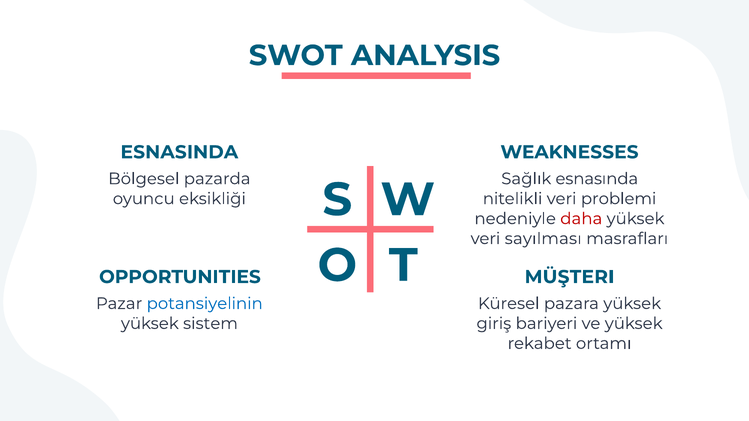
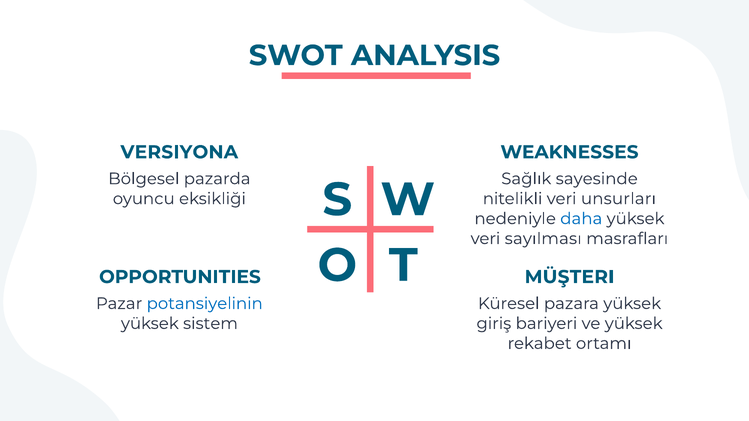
ESNASINDA: ESNASINDA -> VERSIYONA
esnasında: esnasında -> sayesinde
problemi: problemi -> unsurları
daha colour: red -> blue
